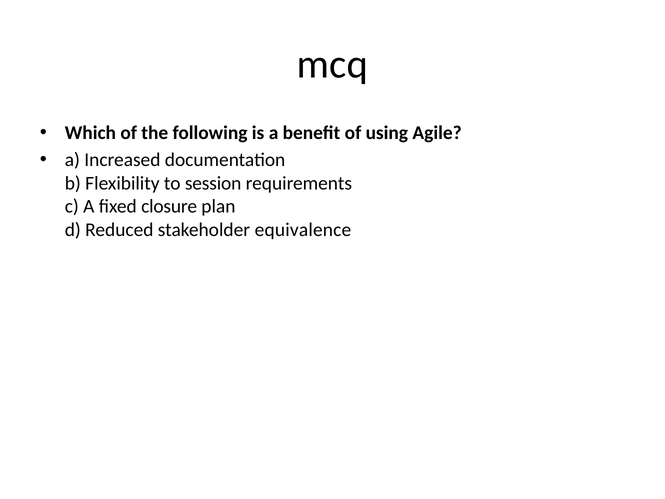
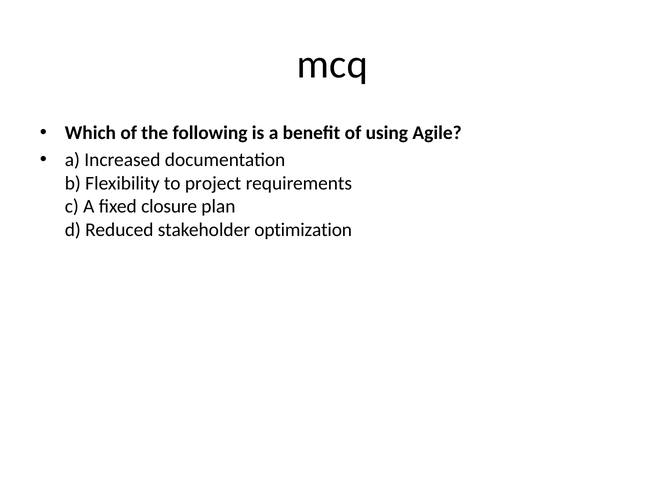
session: session -> project
equivalence: equivalence -> optimization
